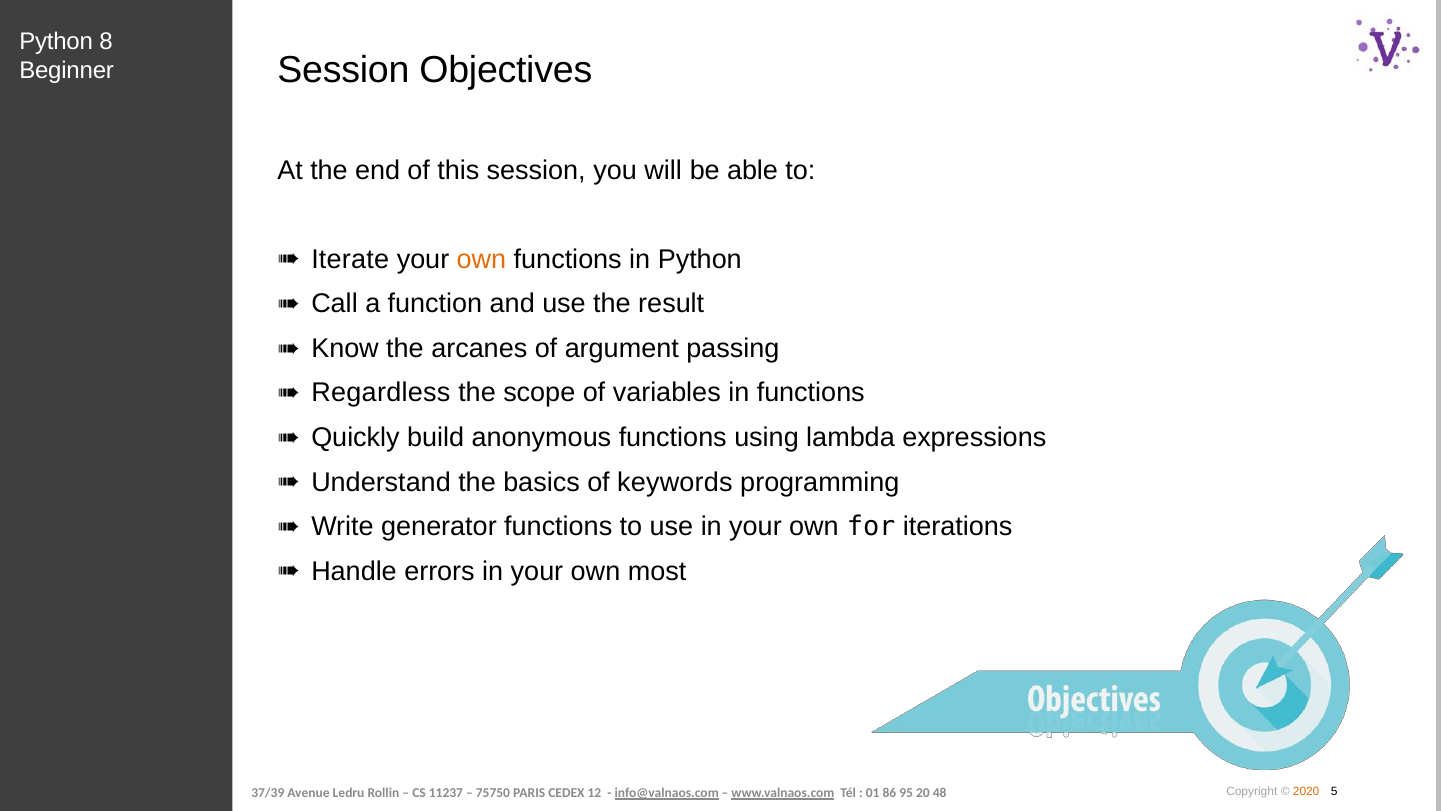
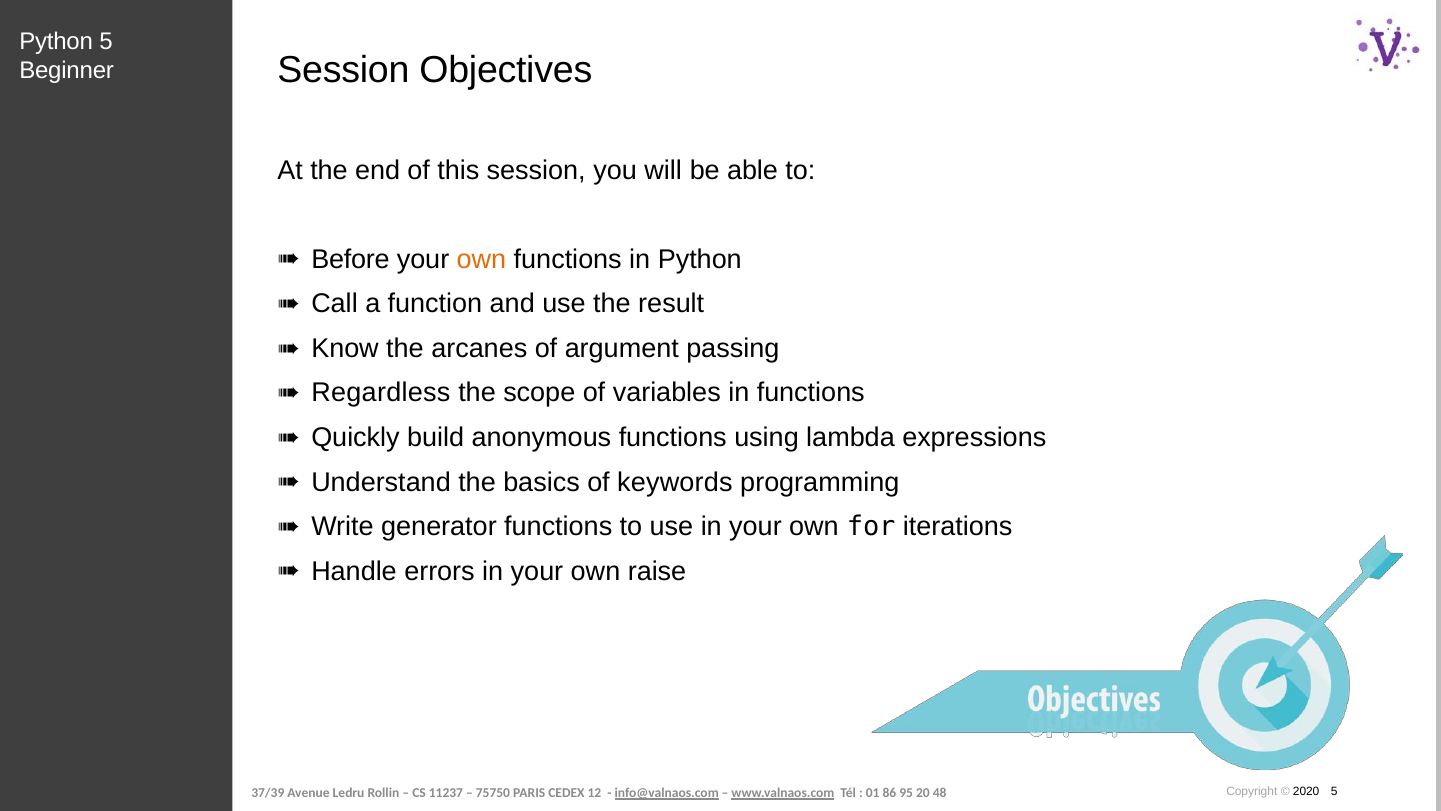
Python 8: 8 -> 5
Iterate: Iterate -> Before
most: most -> raise
2020 colour: orange -> black
